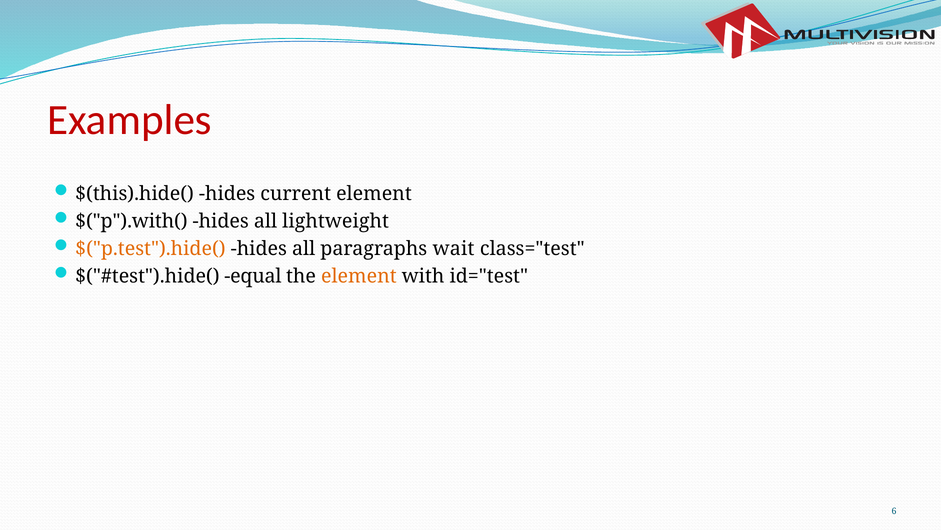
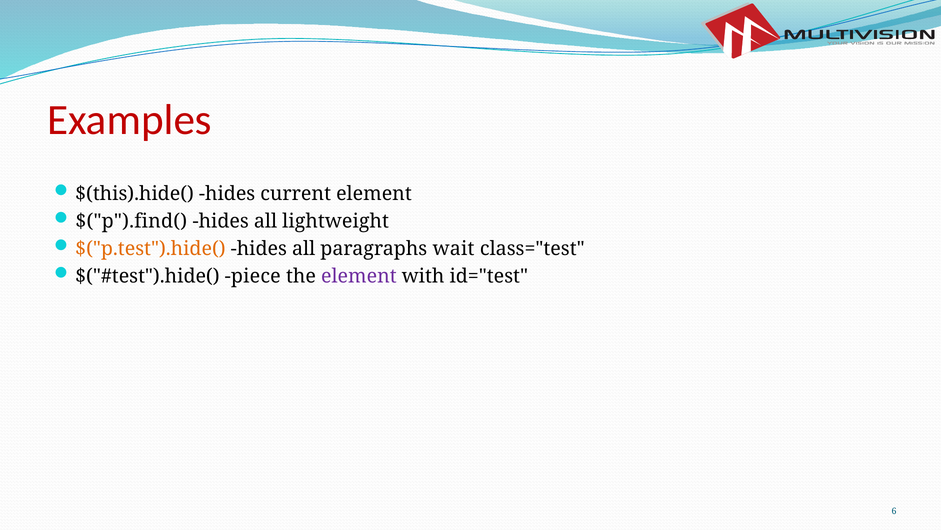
$("p").with(: $("p").with( -> $("p").find(
equal: equal -> piece
element at (359, 276) colour: orange -> purple
